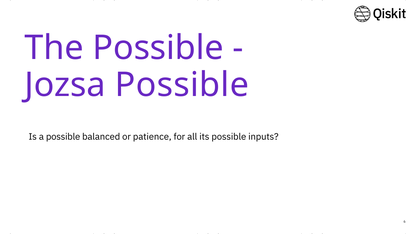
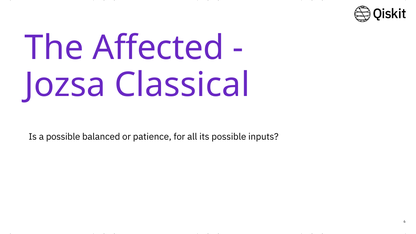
The Possible: Possible -> Affected
Jozsa Possible: Possible -> Classical
